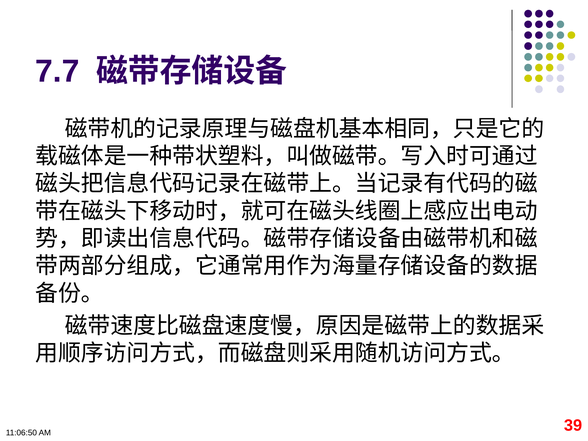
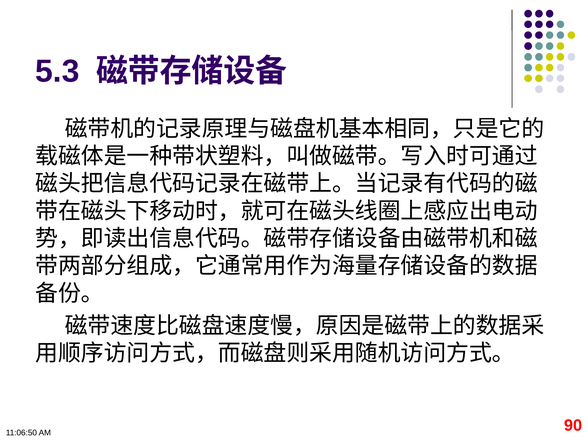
7.7: 7.7 -> 5.3
39: 39 -> 90
